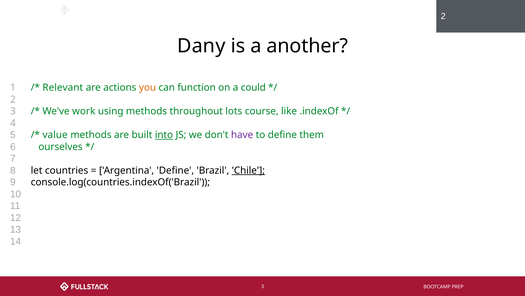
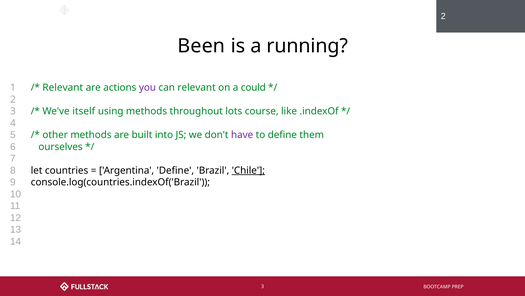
Dany: Dany -> Been
another: another -> running
you colour: orange -> purple
can function: function -> relevant
work: work -> itself
value: value -> other
into underline: present -> none
